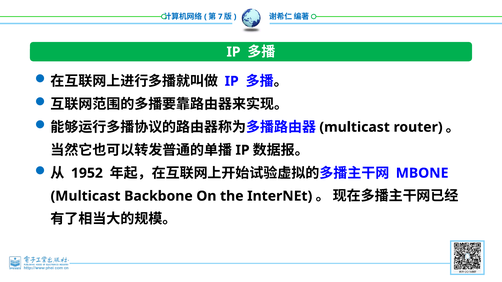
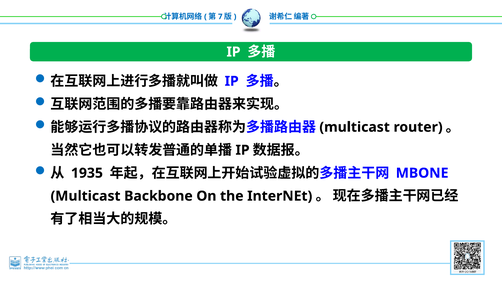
1952: 1952 -> 1935
